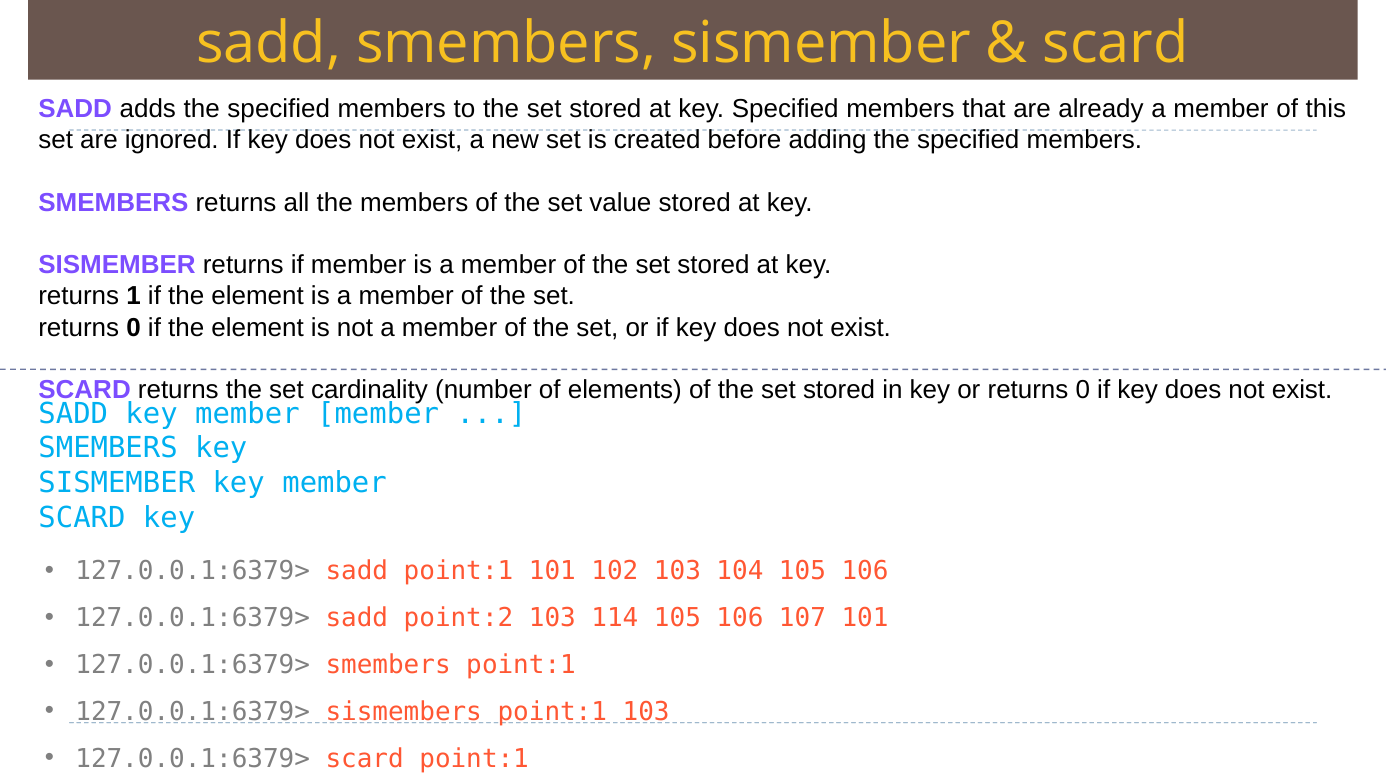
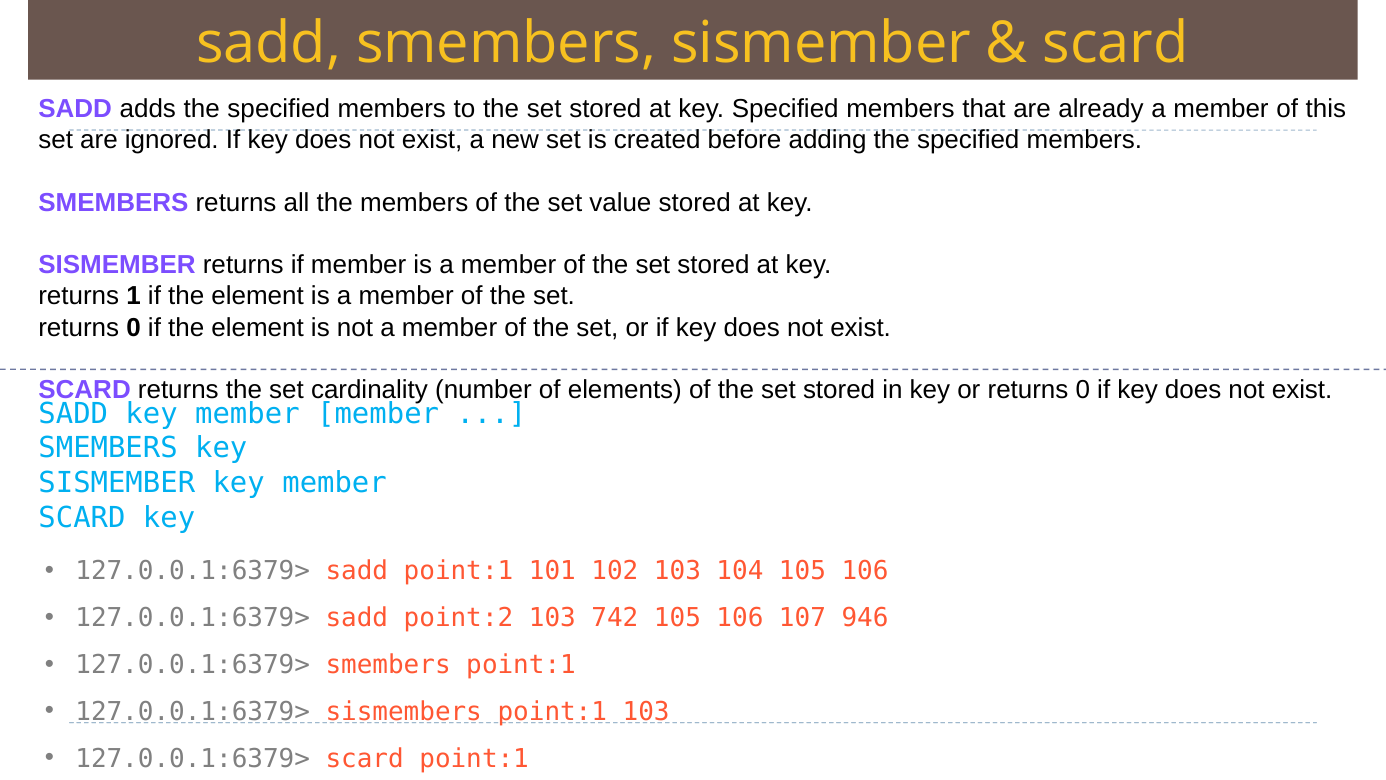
114: 114 -> 742
107 101: 101 -> 946
